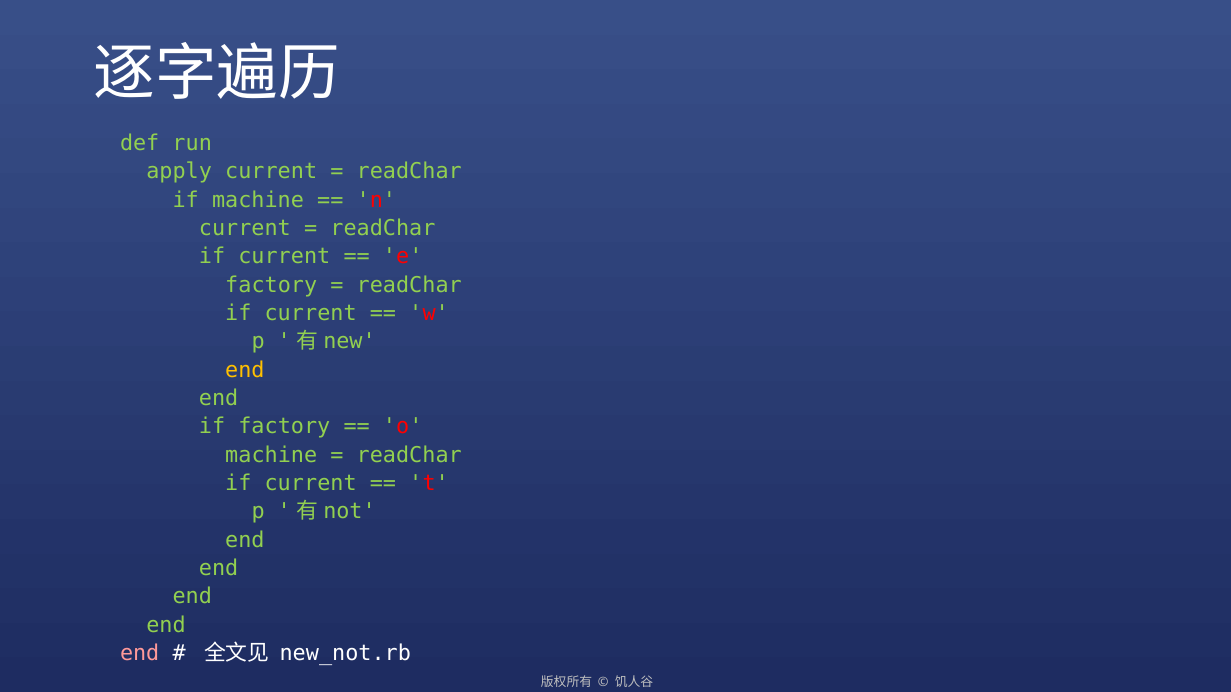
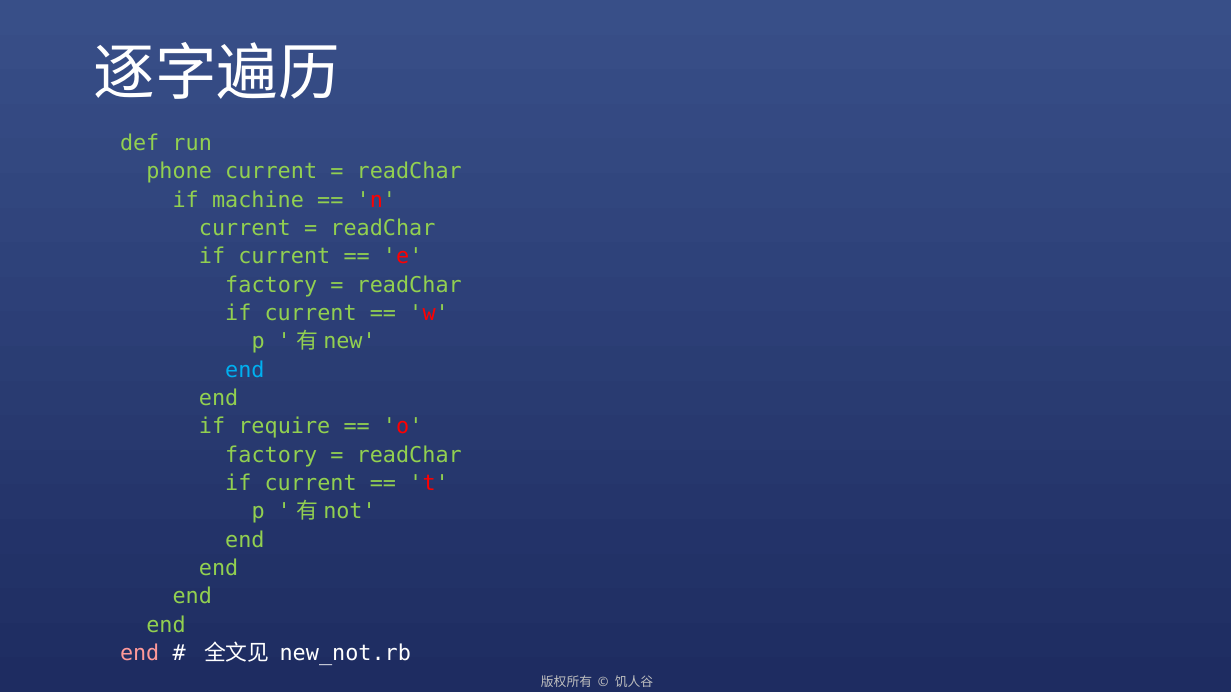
apply: apply -> phone
end at (245, 370) colour: yellow -> light blue
if factory: factory -> require
machine at (271, 455): machine -> factory
